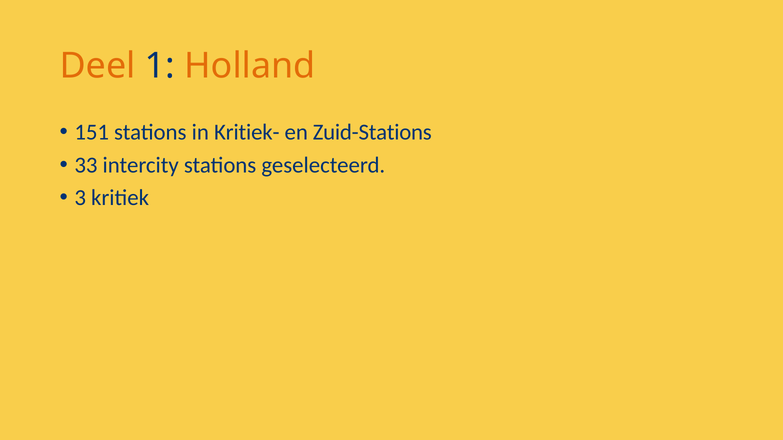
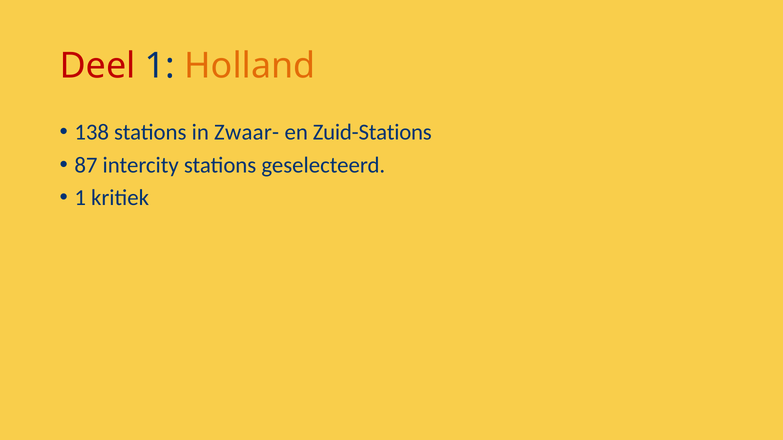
Deel colour: orange -> red
151: 151 -> 138
Kritiek-: Kritiek- -> Zwaar-
33: 33 -> 87
3 at (80, 198): 3 -> 1
